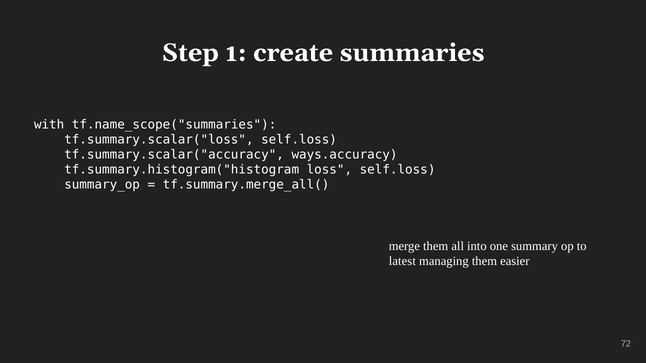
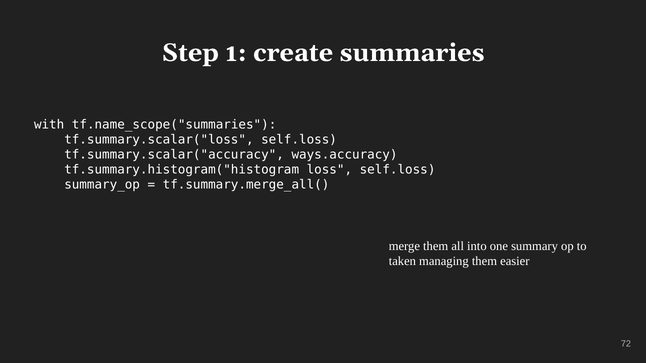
latest: latest -> taken
